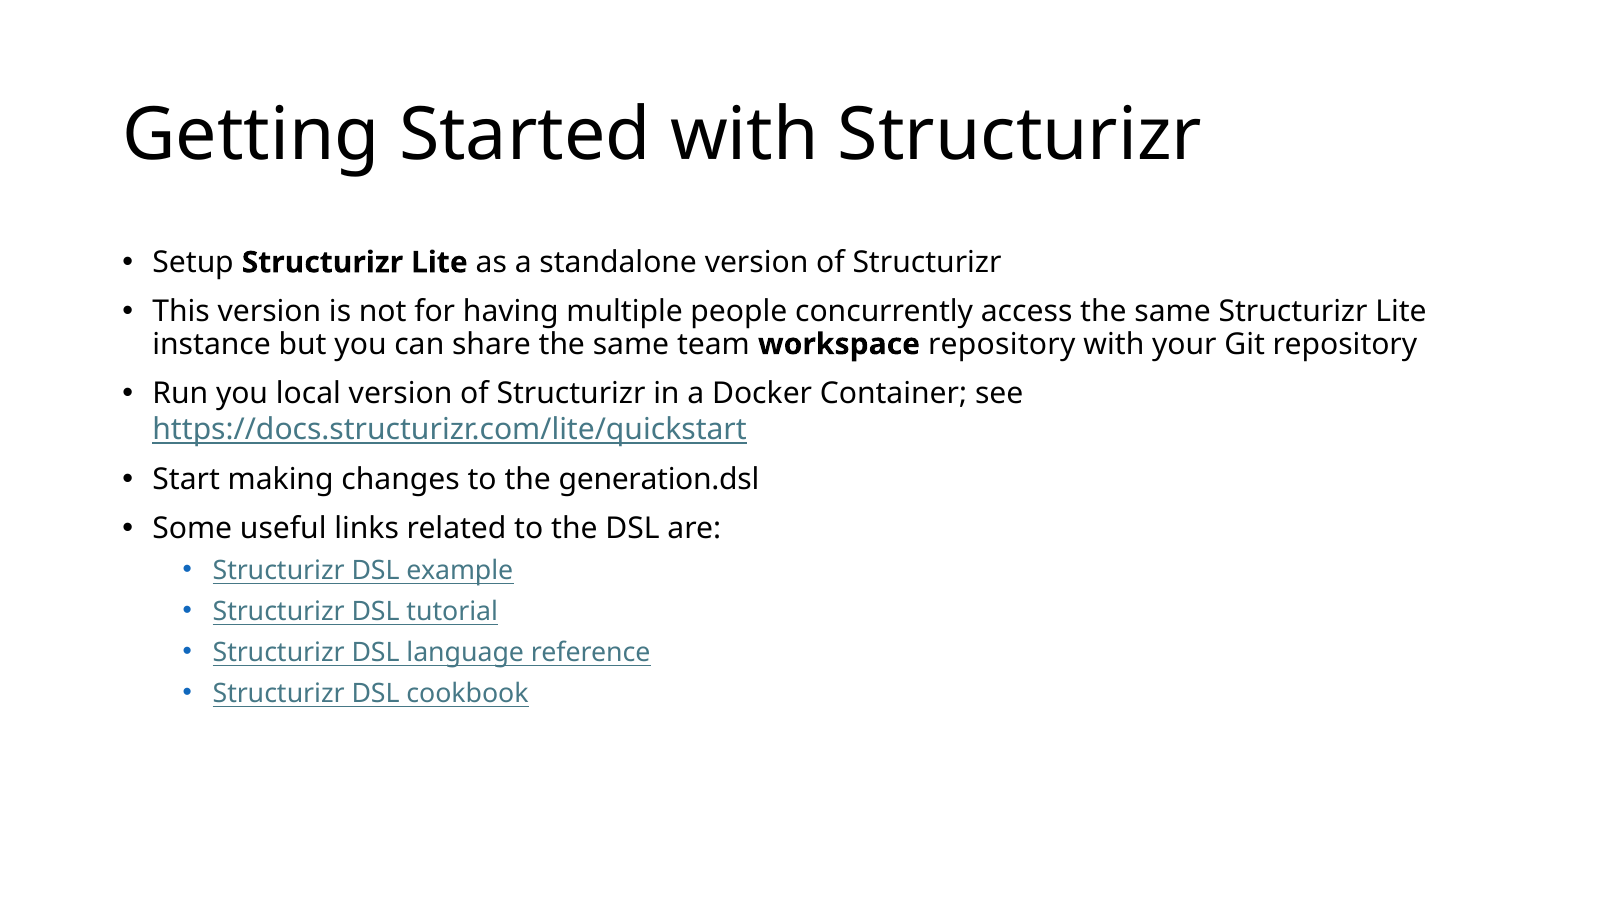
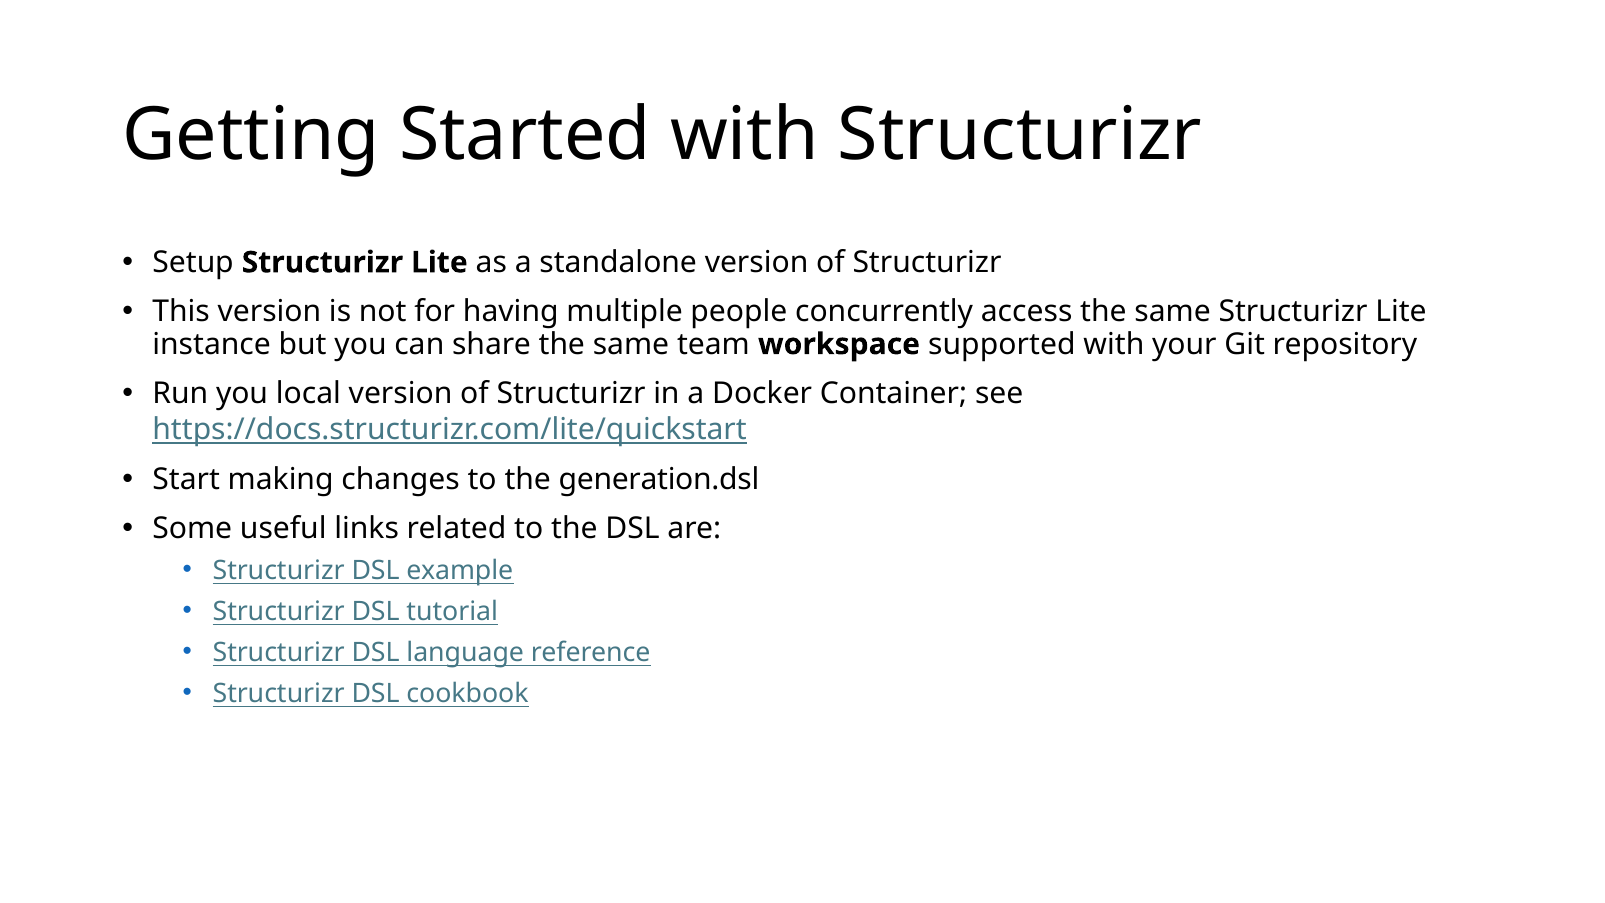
workspace repository: repository -> supported
